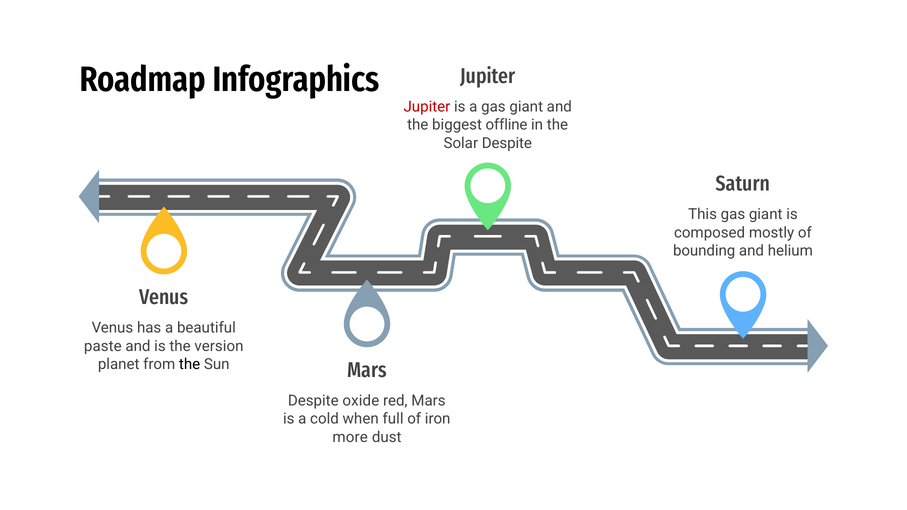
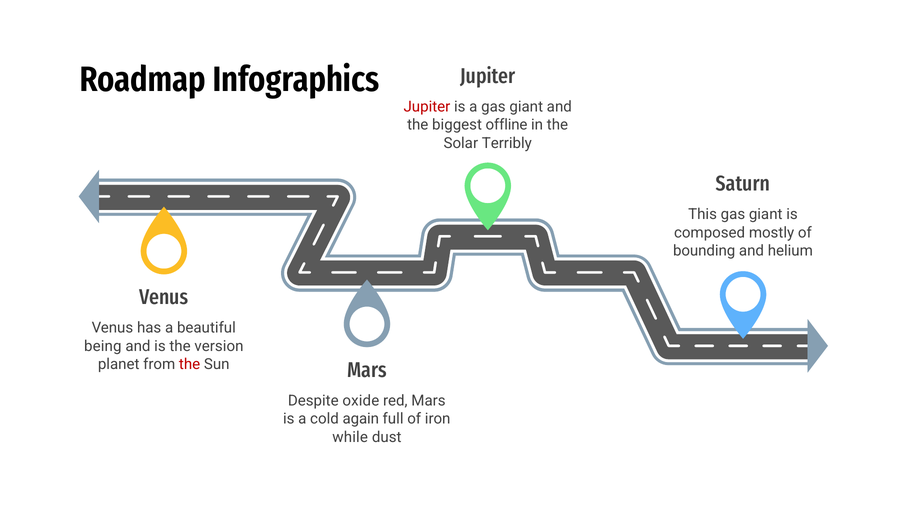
Solar Despite: Despite -> Terribly
paste: paste -> being
the at (190, 364) colour: black -> red
when: when -> again
more: more -> while
